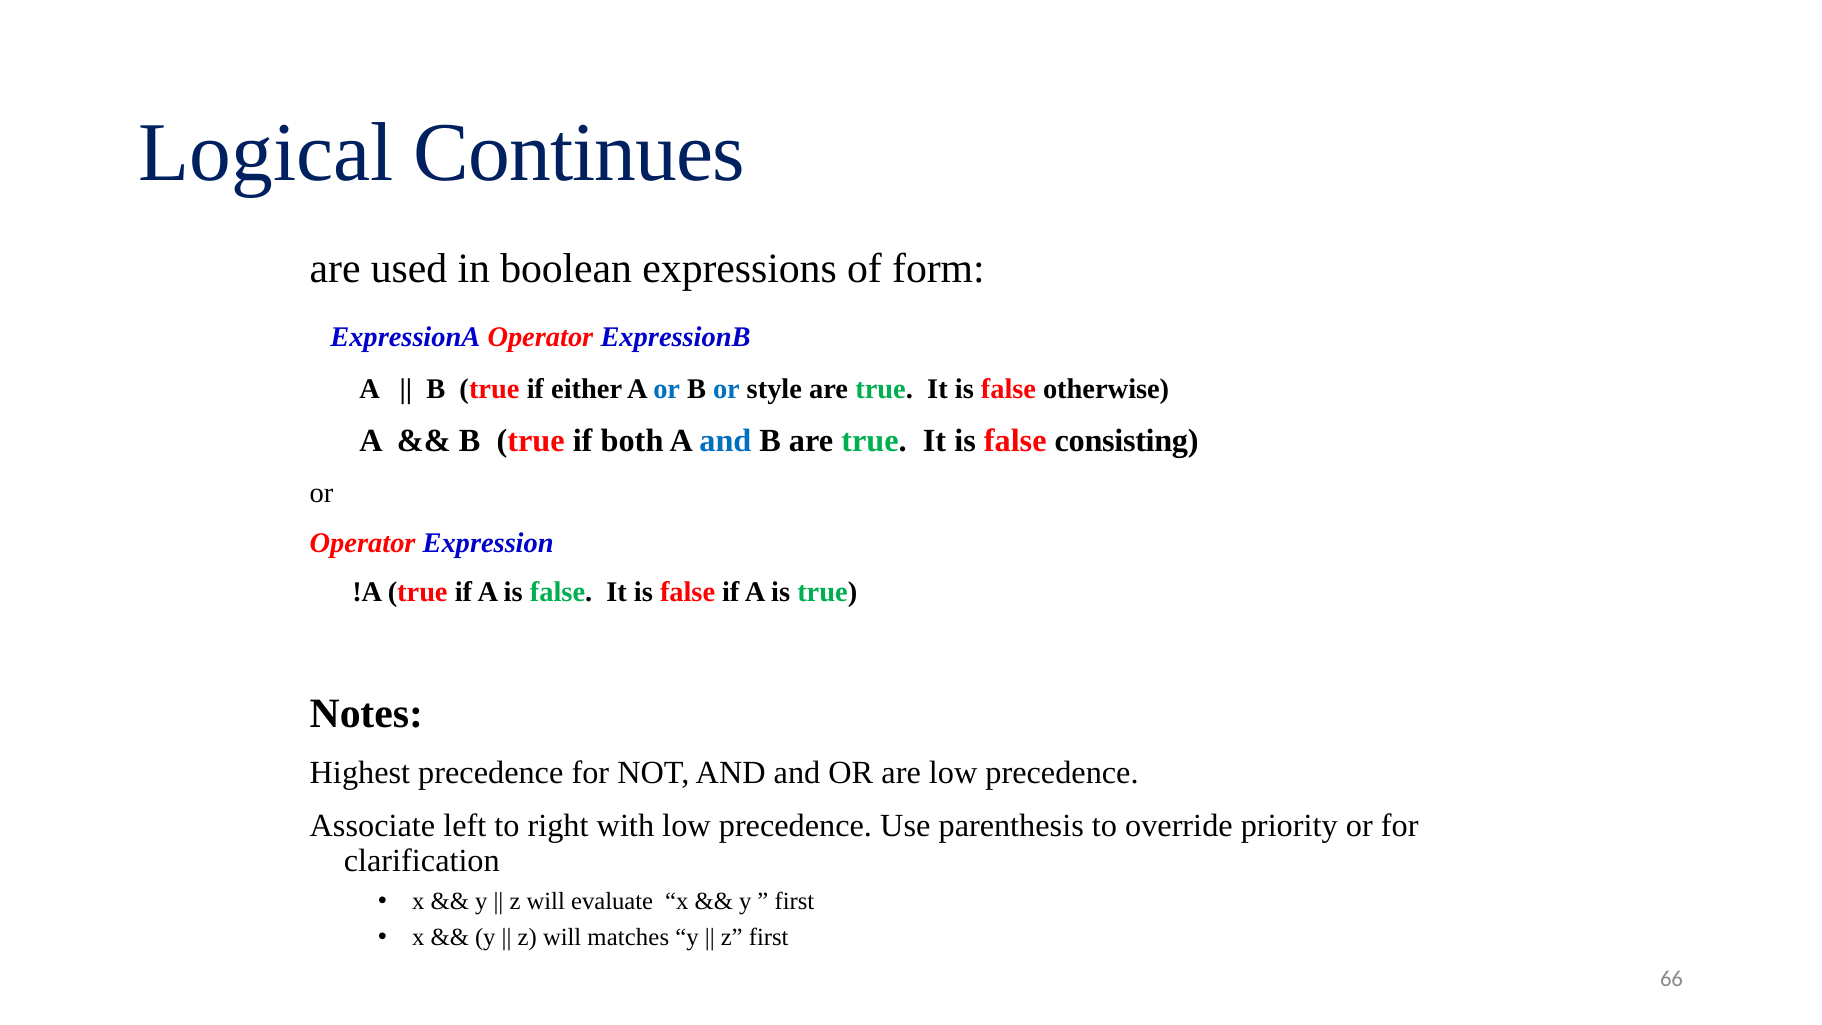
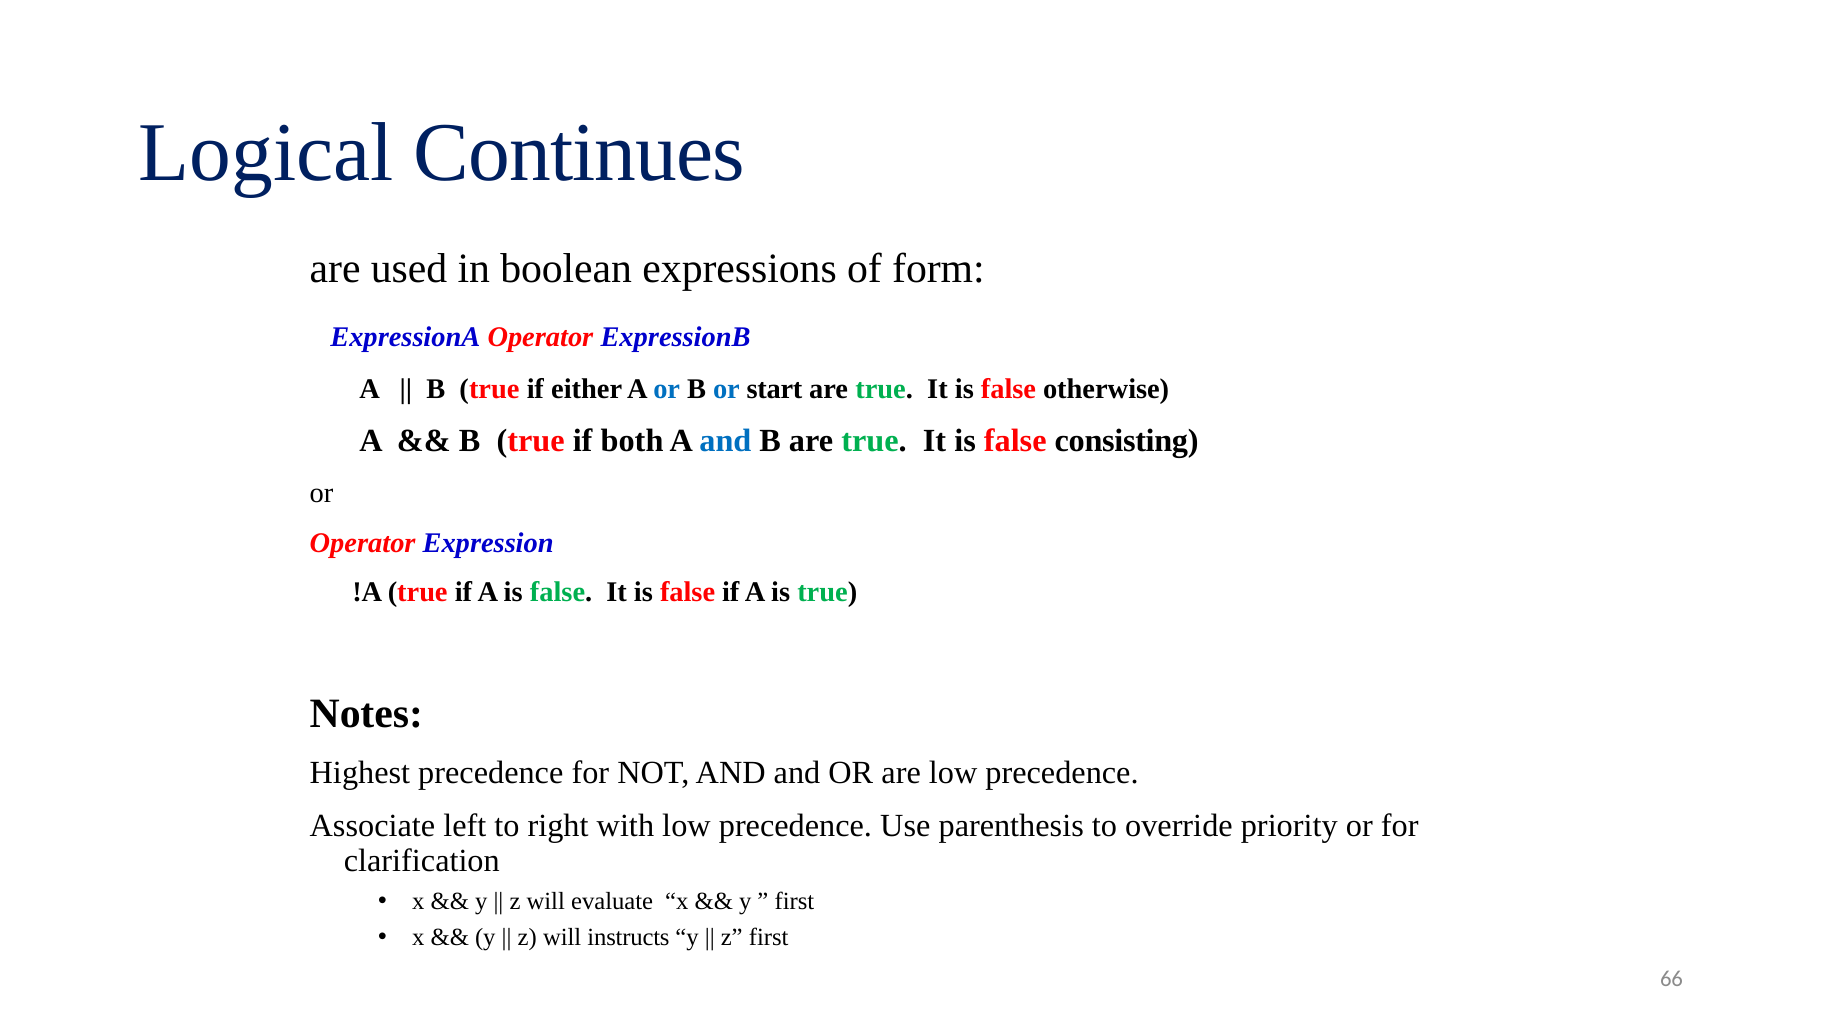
style: style -> start
matches: matches -> instructs
